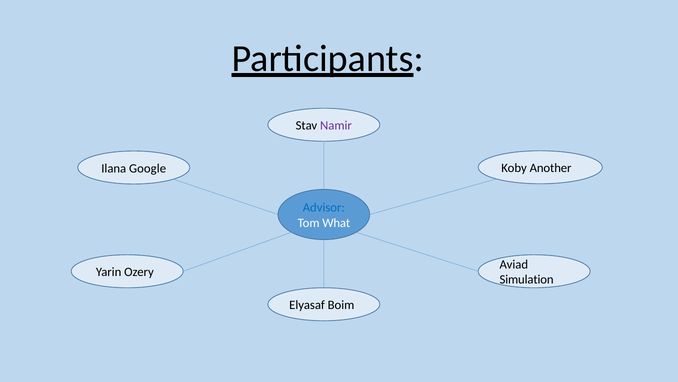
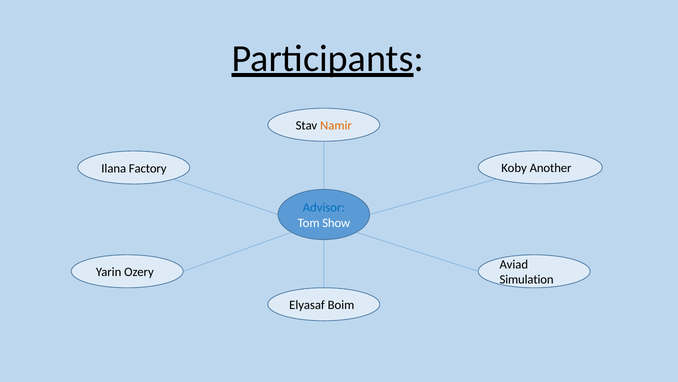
Namir colour: purple -> orange
Google: Google -> Factory
What: What -> Show
